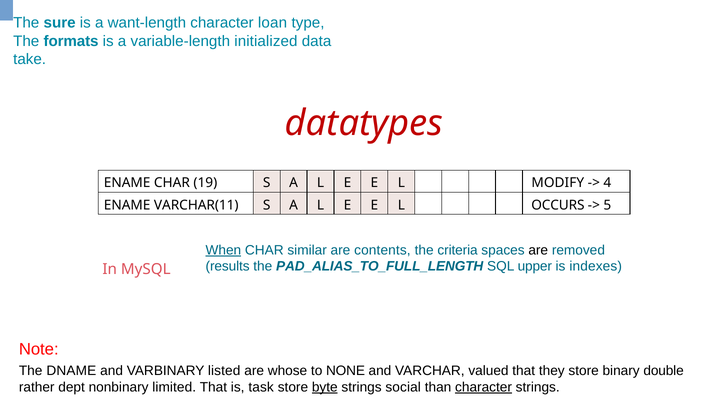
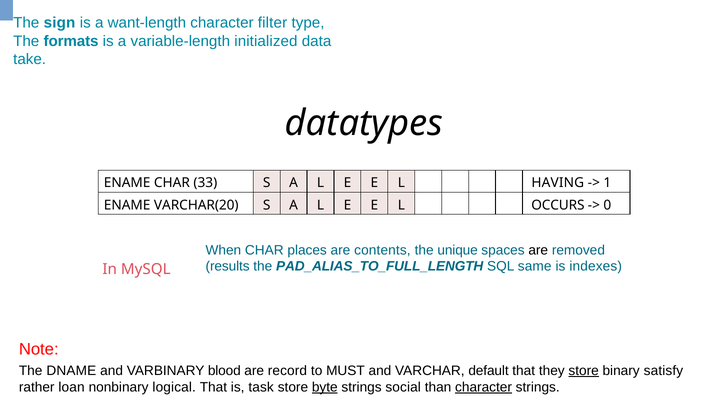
sure: sure -> sign
loan: loan -> filter
datatypes colour: red -> black
19: 19 -> 33
MODIFY: MODIFY -> HAVING
4: 4 -> 1
VARCHAR(11: VARCHAR(11 -> VARCHAR(20
5: 5 -> 0
When underline: present -> none
similar: similar -> places
criteria: criteria -> unique
upper: upper -> same
listed: listed -> blood
whose: whose -> record
NONE: NONE -> MUST
valued: valued -> default
store at (584, 371) underline: none -> present
double: double -> satisfy
dept: dept -> loan
limited: limited -> logical
